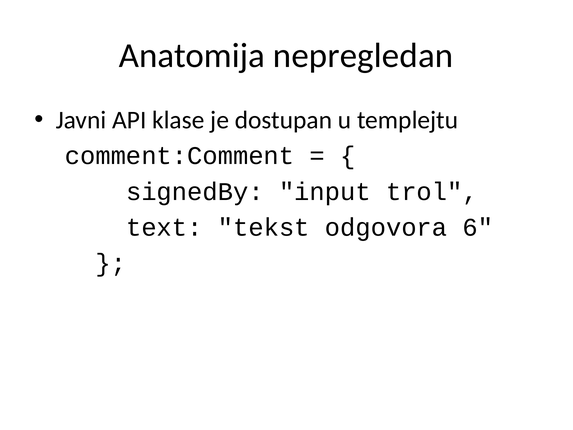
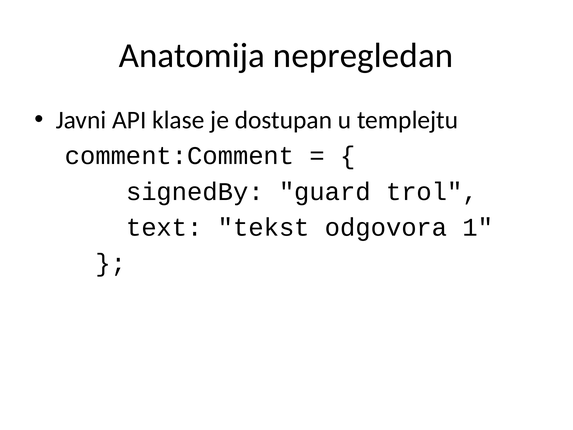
input: input -> guard
6: 6 -> 1
